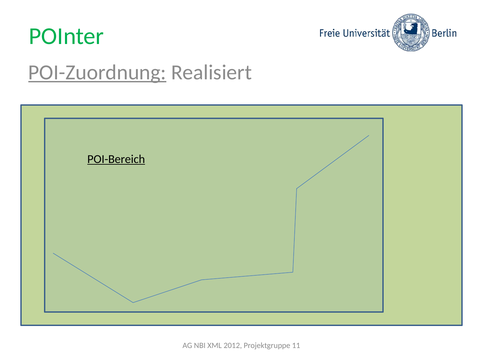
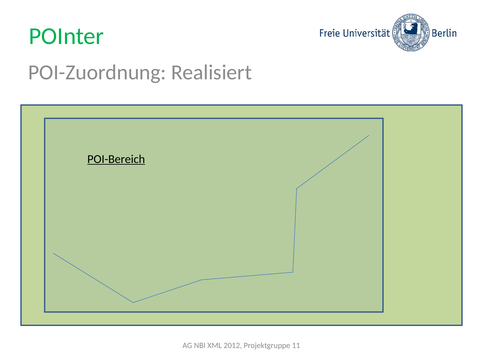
POI-Zuordnung underline: present -> none
